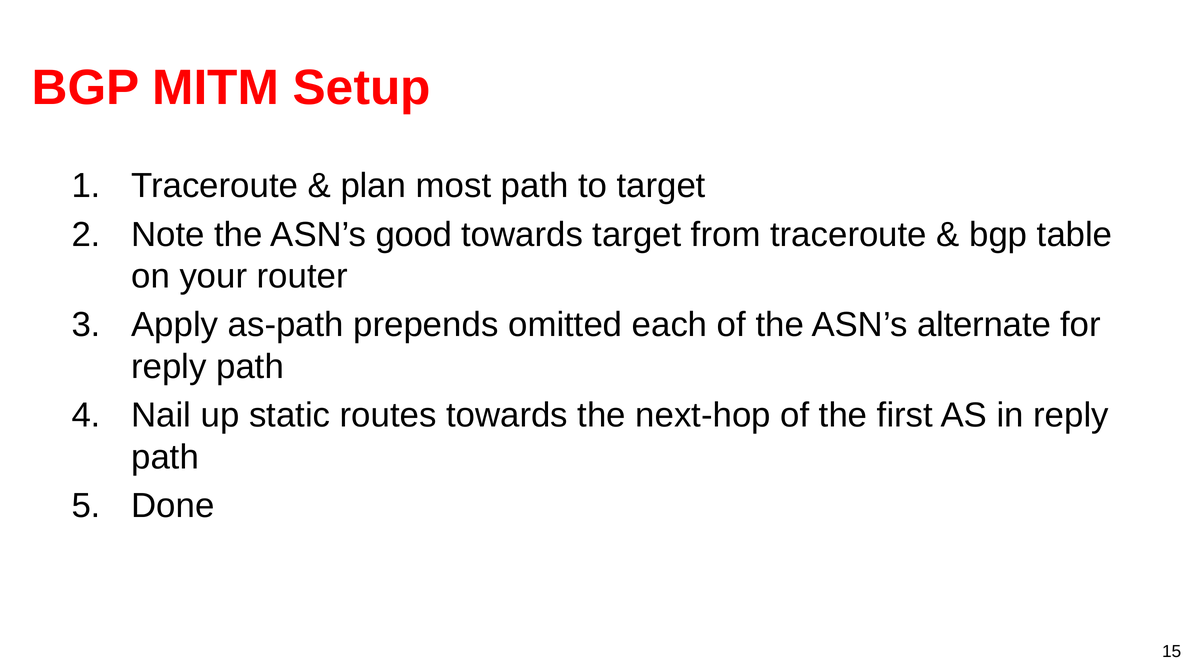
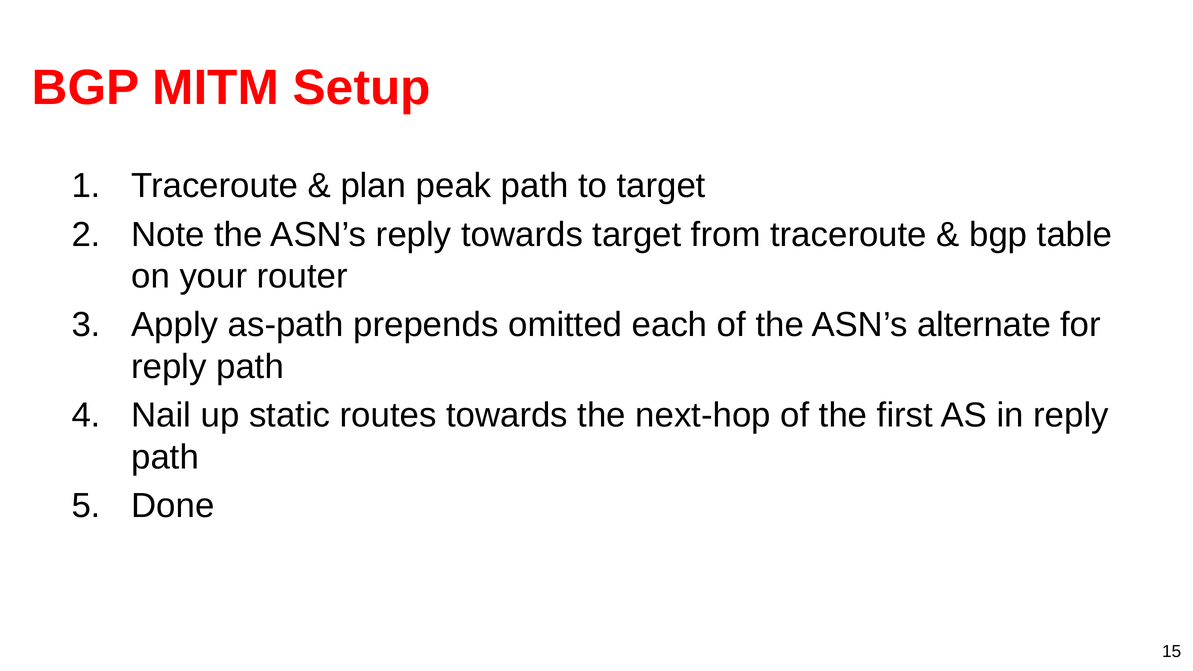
most: most -> peak
ASN’s good: good -> reply
